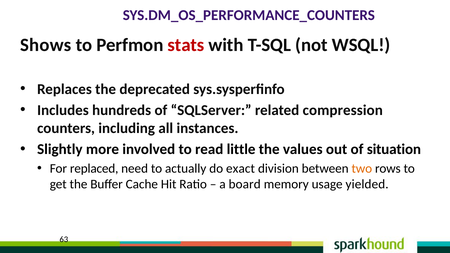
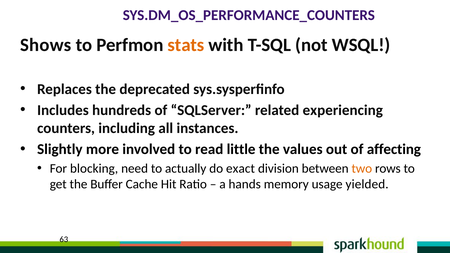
stats colour: red -> orange
compression: compression -> experiencing
situation: situation -> affecting
replaced: replaced -> blocking
board: board -> hands
